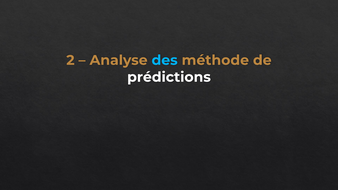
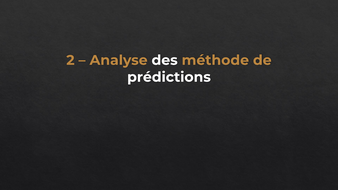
des colour: light blue -> white
